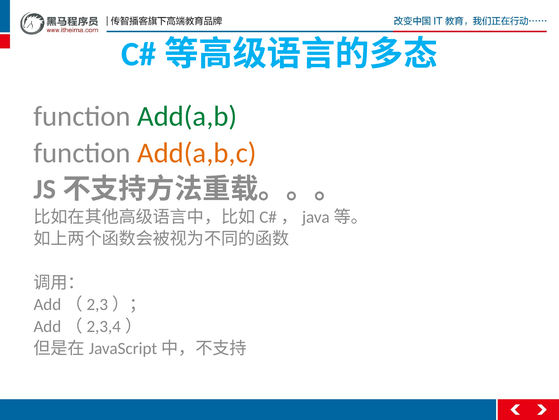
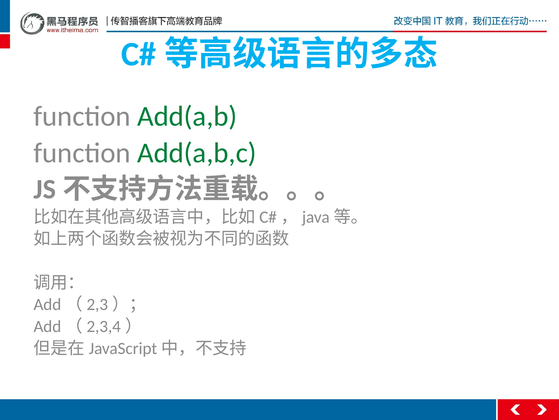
Add(a,b,c colour: orange -> green
